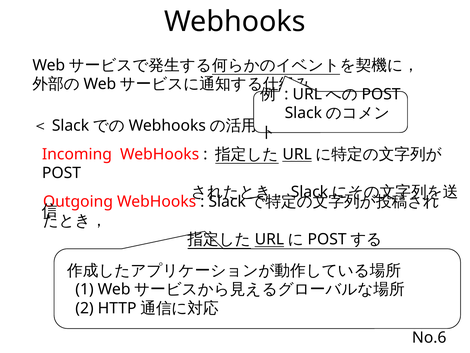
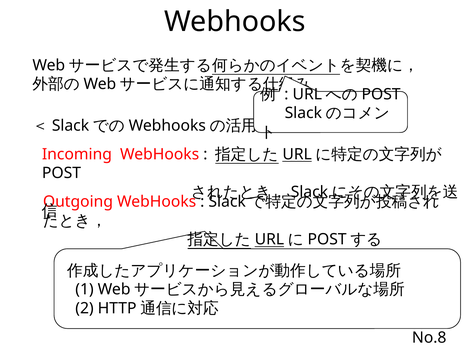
No.6: No.6 -> No.8
